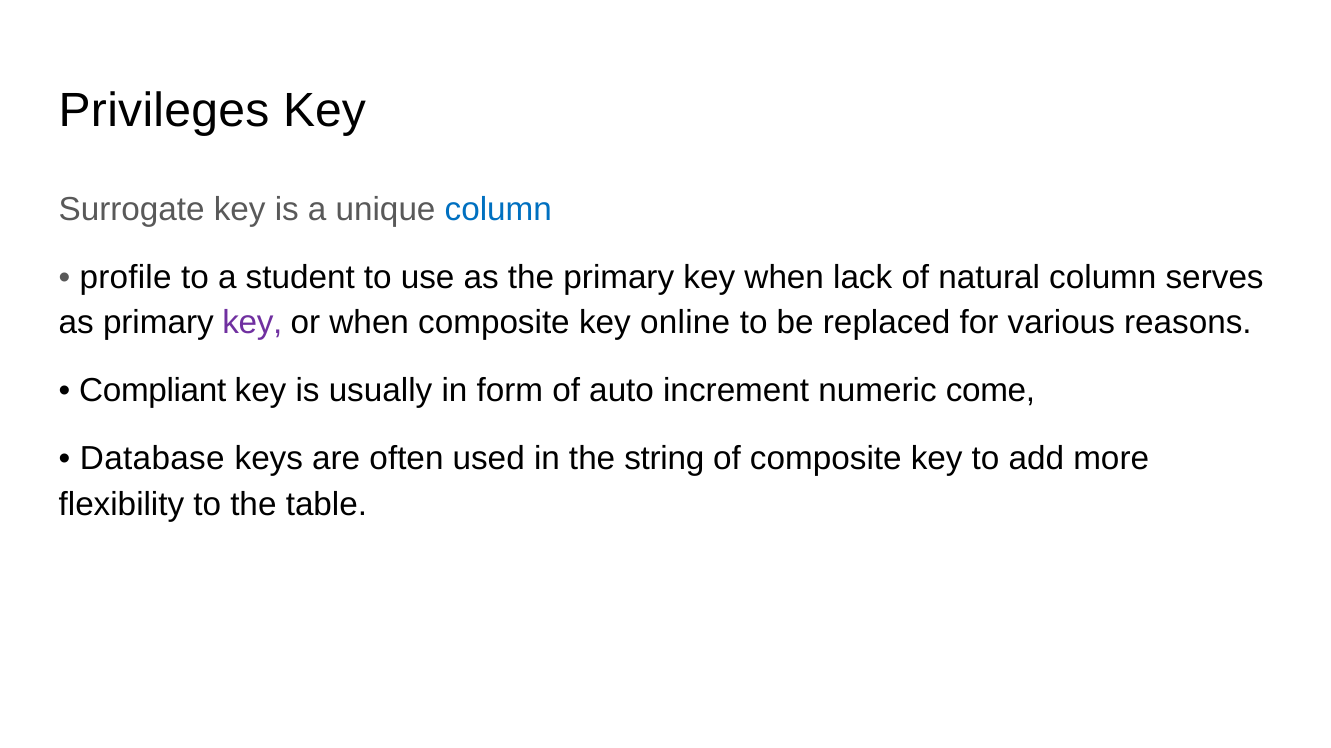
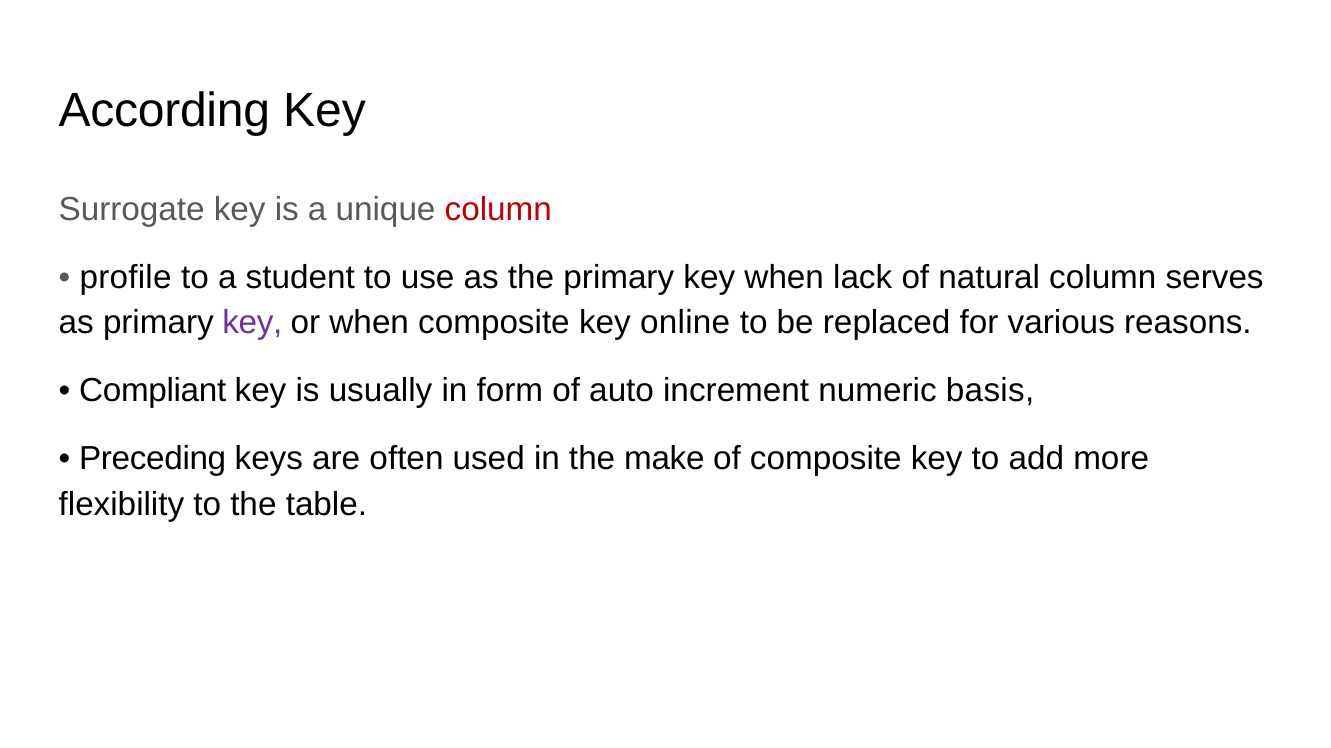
Privileges: Privileges -> According
column at (498, 209) colour: blue -> red
come: come -> basis
Database: Database -> Preceding
string: string -> make
